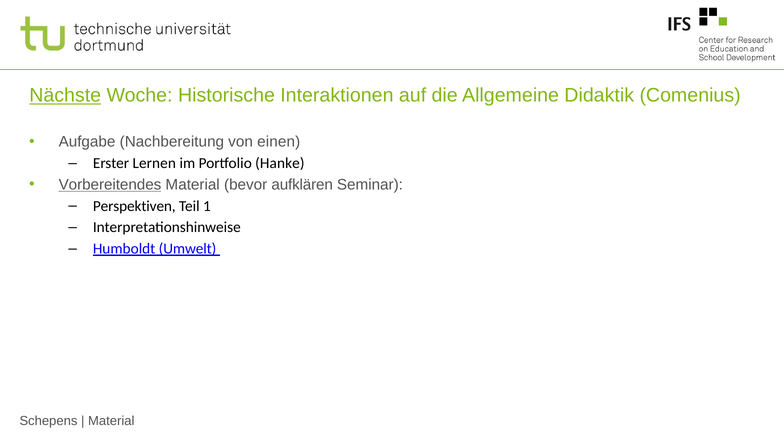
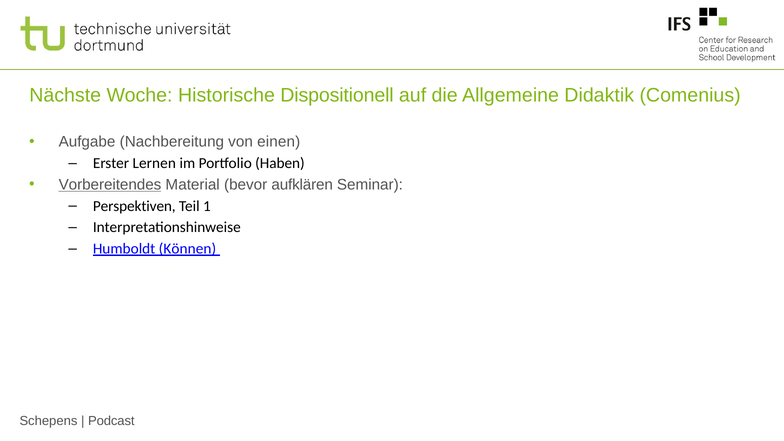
Nächste underline: present -> none
Interaktionen: Interaktionen -> Dispositionell
Hanke: Hanke -> Haben
Umwelt: Umwelt -> Können
Material at (111, 421): Material -> Podcast
